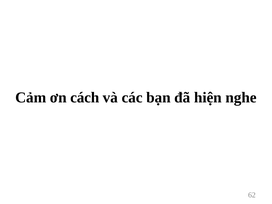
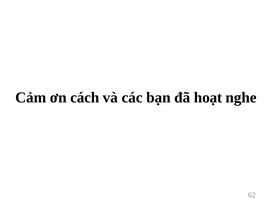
hiện: hiện -> hoạt
